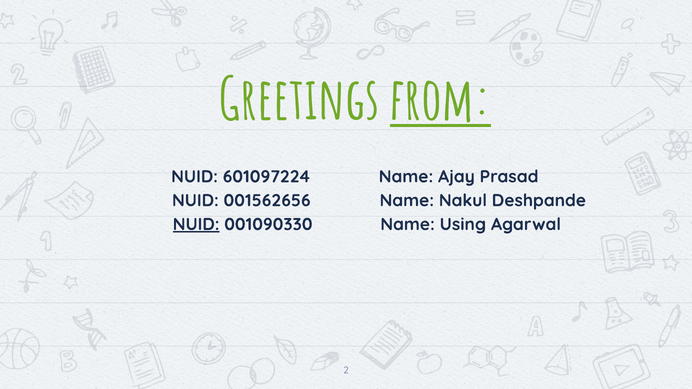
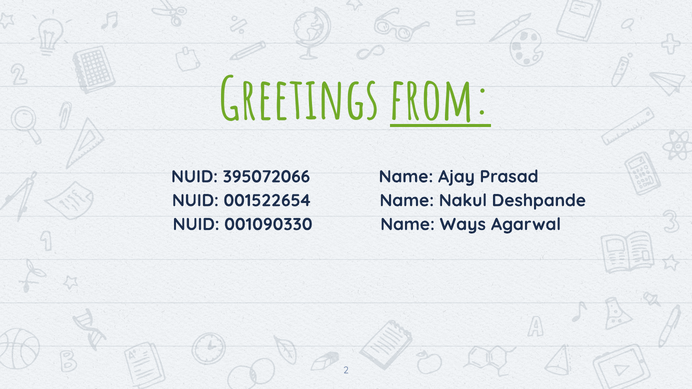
601097224: 601097224 -> 395072066
001562656: 001562656 -> 001522654
NUID at (196, 224) underline: present -> none
Using: Using -> Ways
